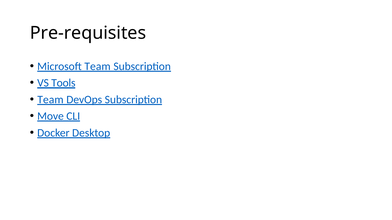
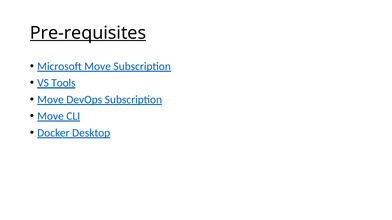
Pre-requisites underline: none -> present
Microsoft Team: Team -> Move
Team at (50, 100): Team -> Move
